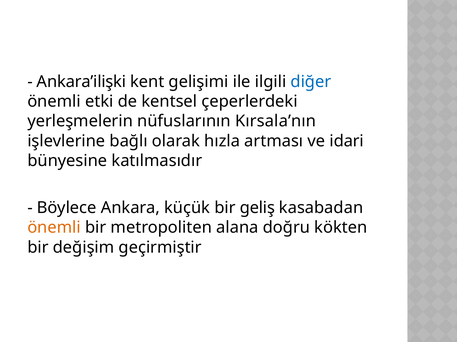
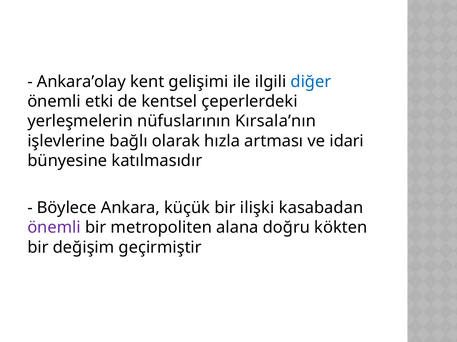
Ankara’ilişki: Ankara’ilişki -> Ankara’olay
geliş: geliş -> ilişki
önemli at (54, 228) colour: orange -> purple
